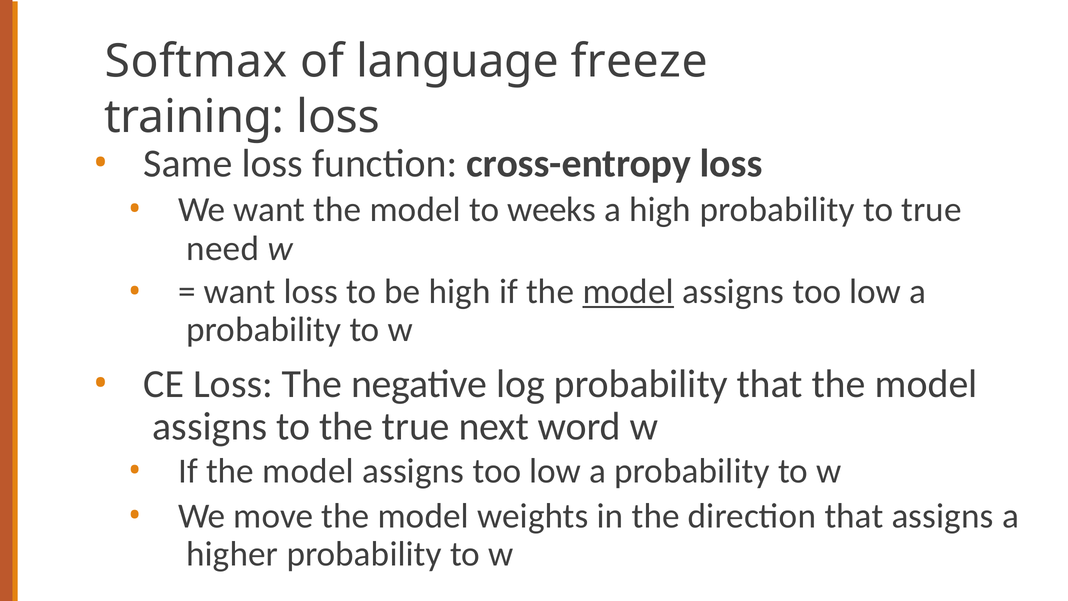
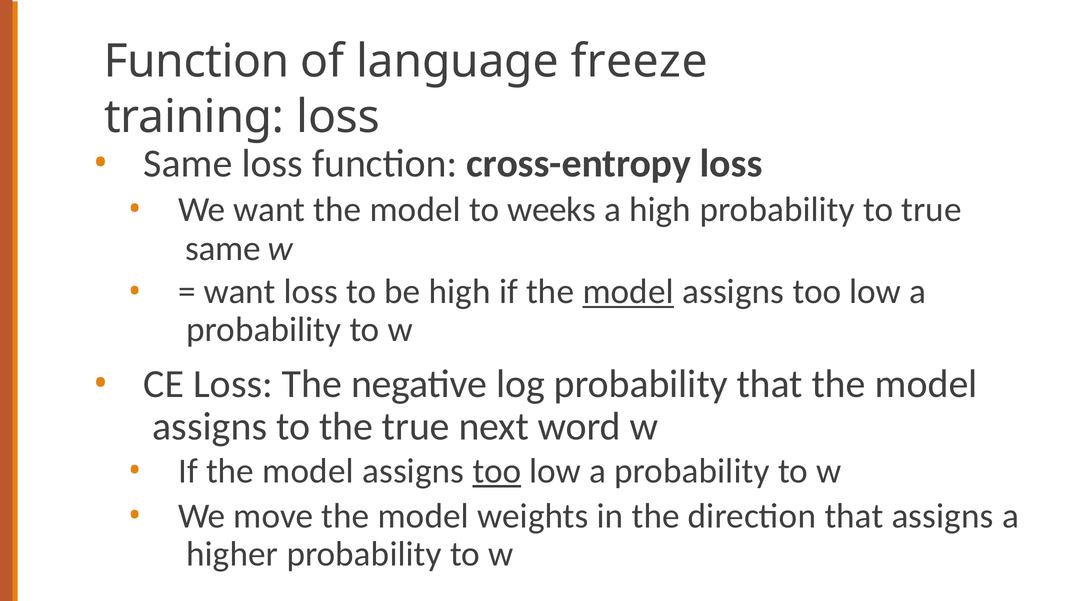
Softmax at (196, 61): Softmax -> Function
need at (223, 248): need -> same
too at (497, 471) underline: none -> present
